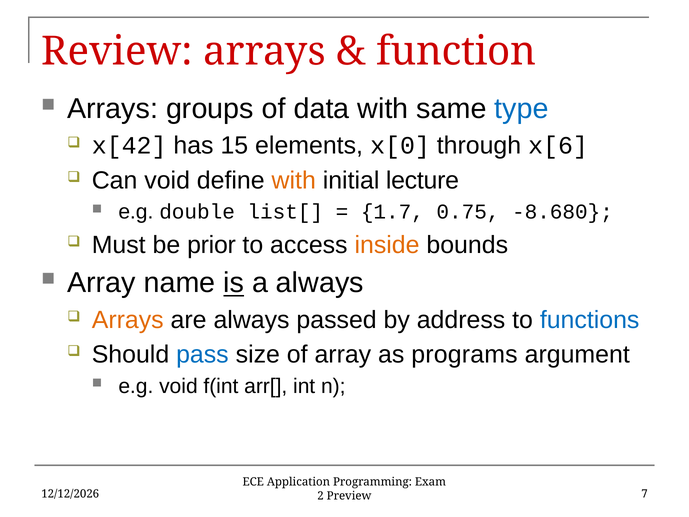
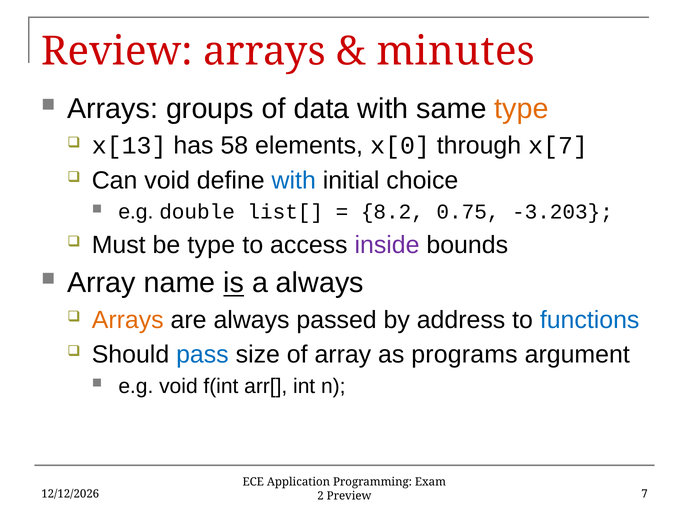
function: function -> minutes
type at (522, 109) colour: blue -> orange
x[42: x[42 -> x[13
15: 15 -> 58
x[6: x[6 -> x[7
with at (294, 180) colour: orange -> blue
lecture: lecture -> choice
1.7: 1.7 -> 8.2
-8.680: -8.680 -> -3.203
be prior: prior -> type
inside colour: orange -> purple
